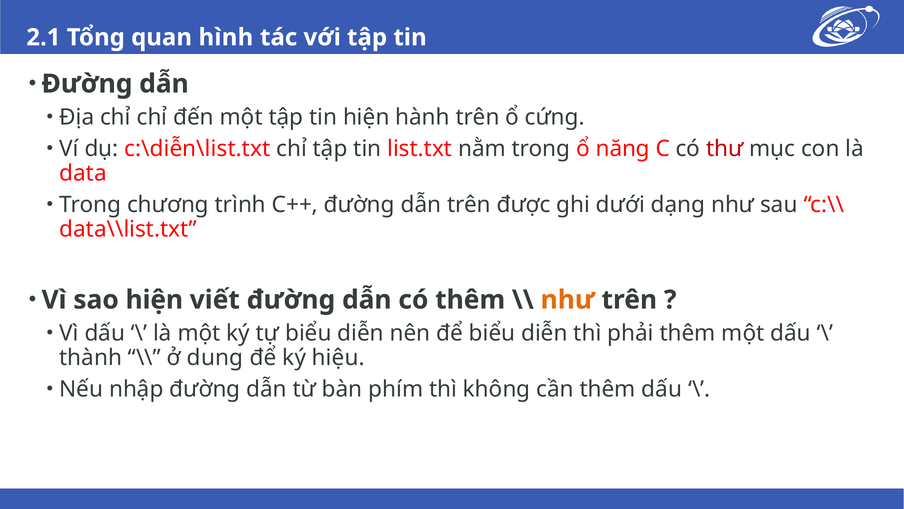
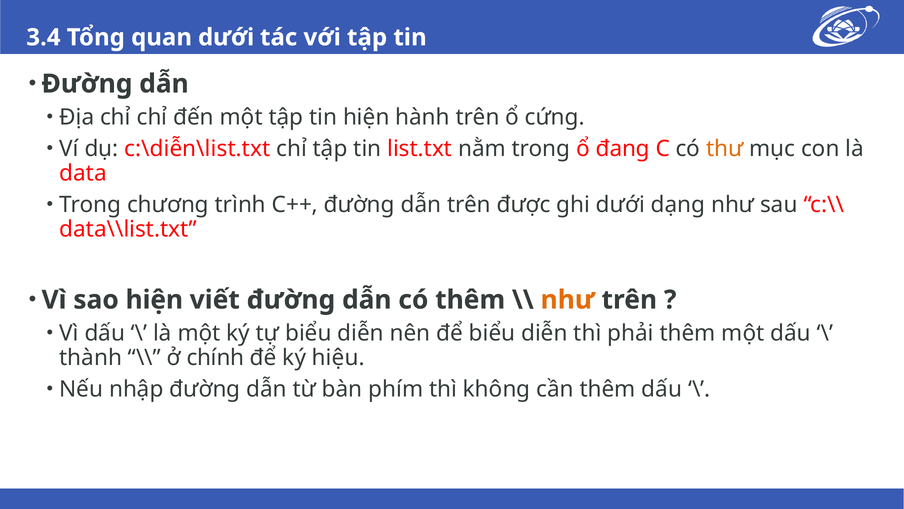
2.1: 2.1 -> 3.4
hình at (226, 37): hình -> dưới
năng: năng -> đang
thư colour: red -> orange
dụng: dụng -> chính
